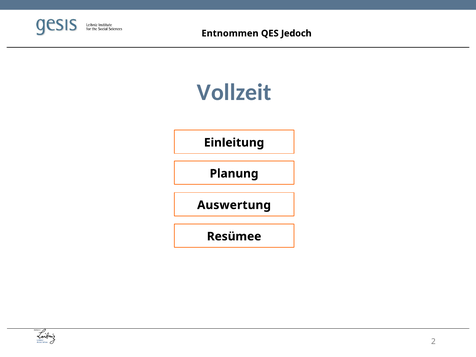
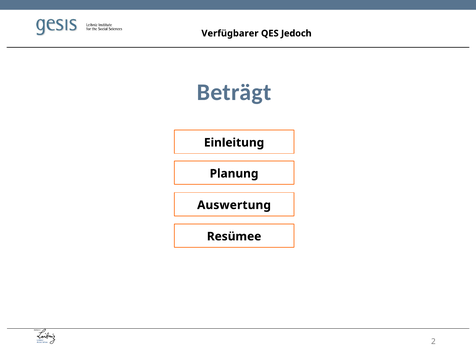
Entnommen: Entnommen -> Verfügbarer
Vollzeit: Vollzeit -> Beträgt
